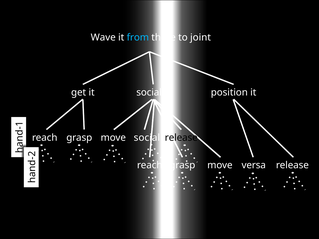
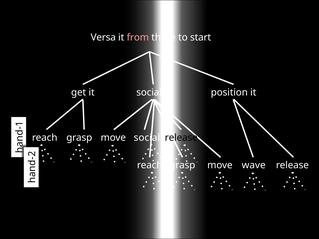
Wave: Wave -> Versa
from colour: light blue -> pink
joint: joint -> start
versa: versa -> wave
